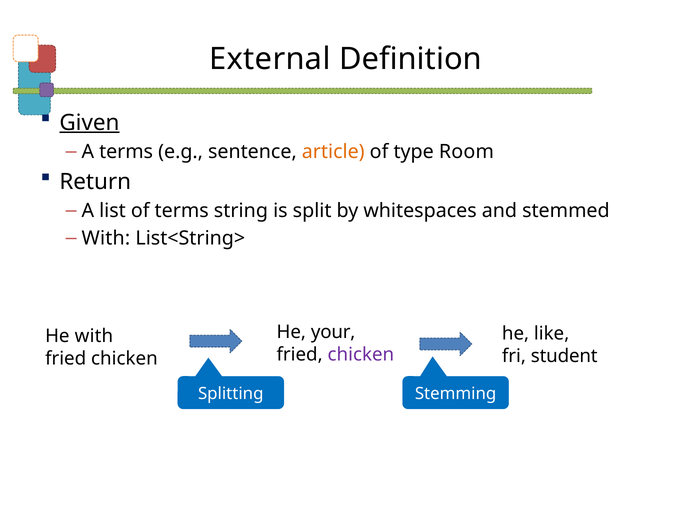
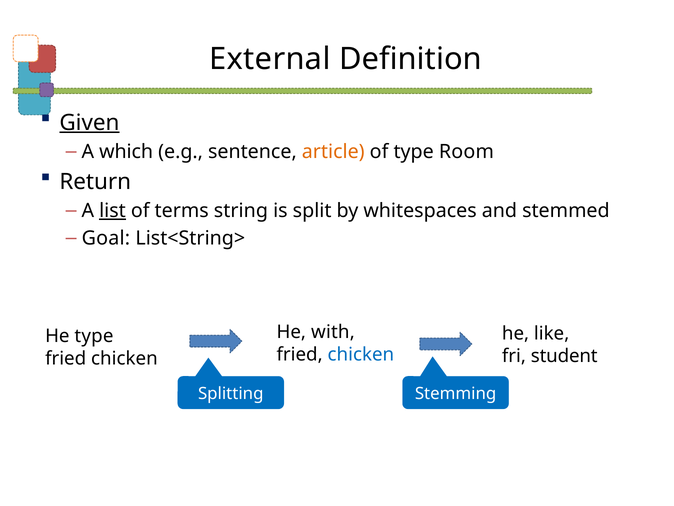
A terms: terms -> which
list underline: none -> present
With at (106, 238): With -> Goal
your: your -> with
He with: with -> type
chicken at (361, 354) colour: purple -> blue
